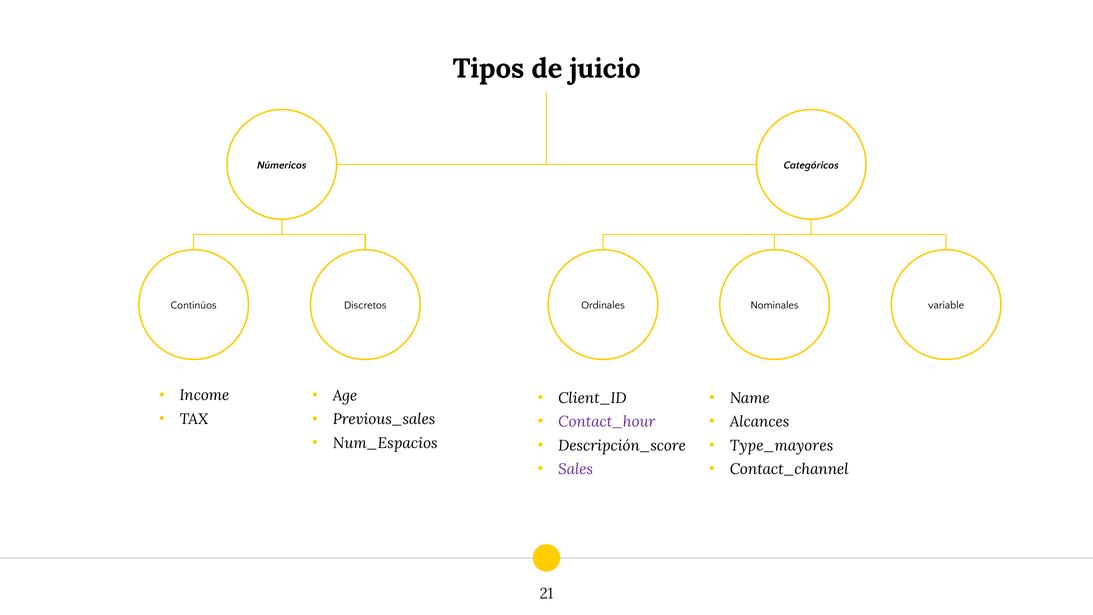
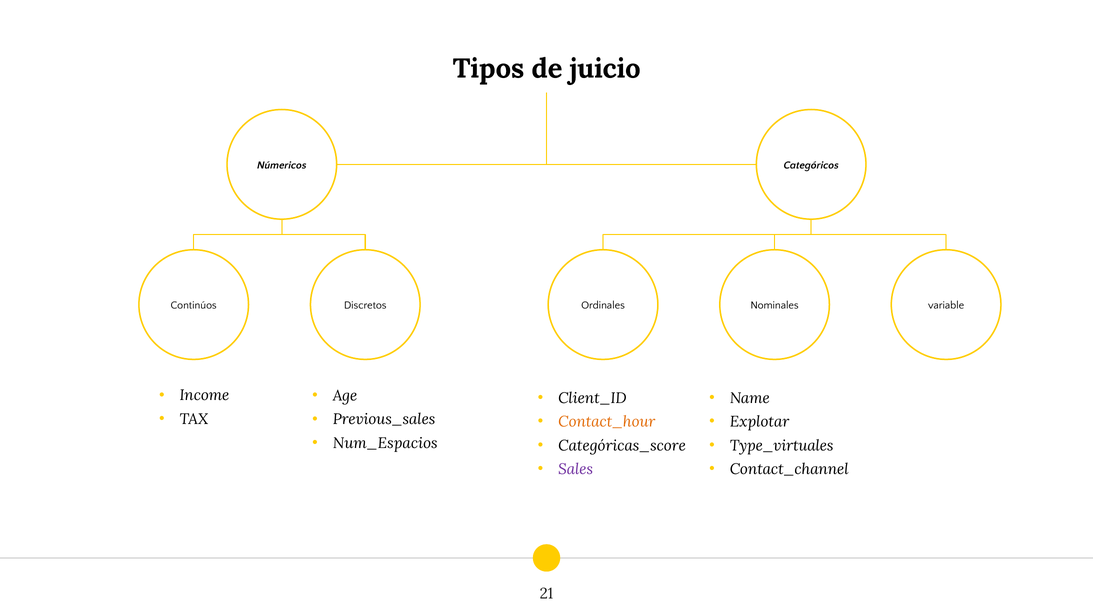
Contact_hour colour: purple -> orange
Alcances: Alcances -> Explotar
Descripción_score: Descripción_score -> Categóricas_score
Type_mayores: Type_mayores -> Type_virtuales
